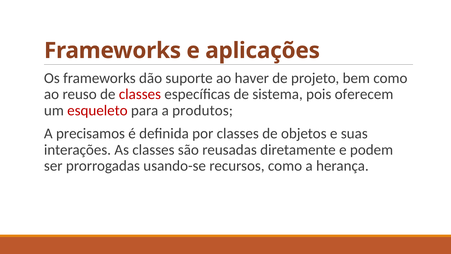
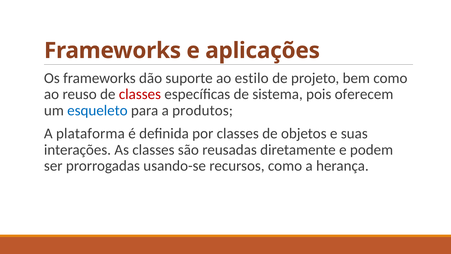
haver: haver -> estilo
esqueleto colour: red -> blue
precisamos: precisamos -> plataforma
